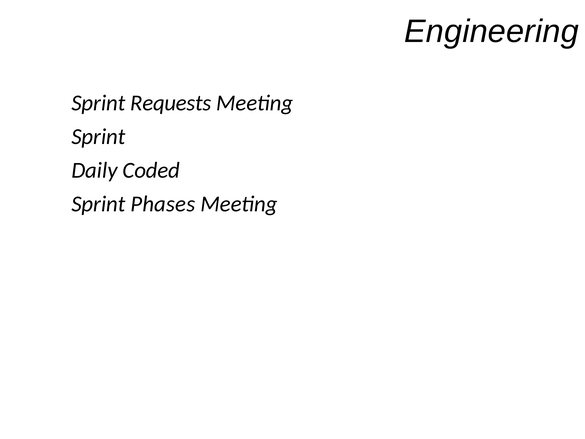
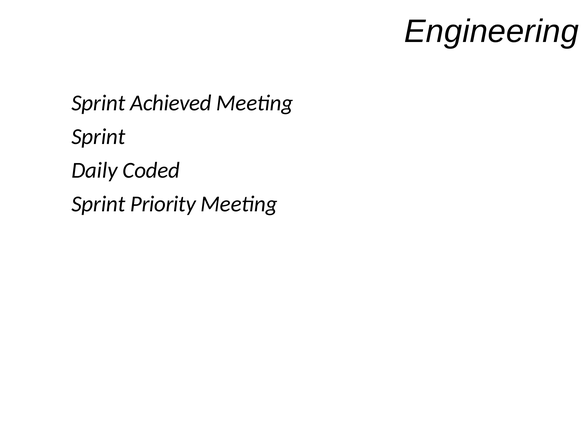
Requests: Requests -> Achieved
Phases: Phases -> Priority
